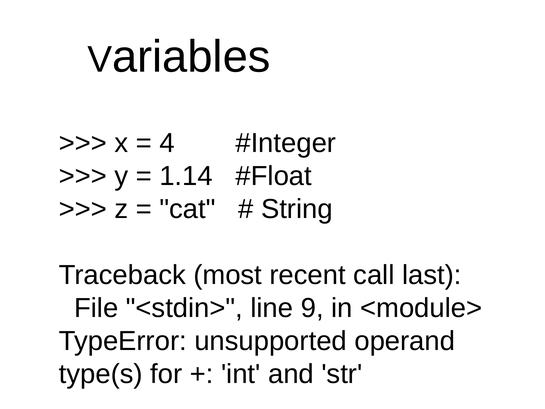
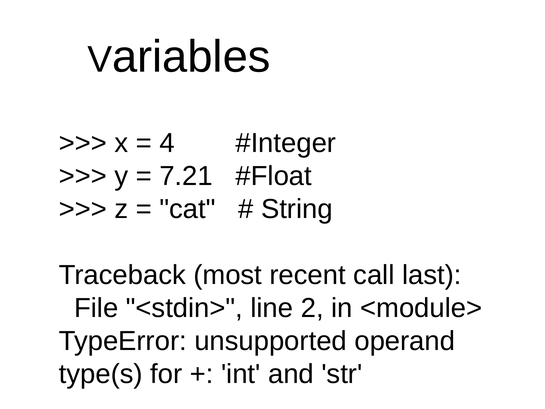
1.14: 1.14 -> 7.21
9: 9 -> 2
